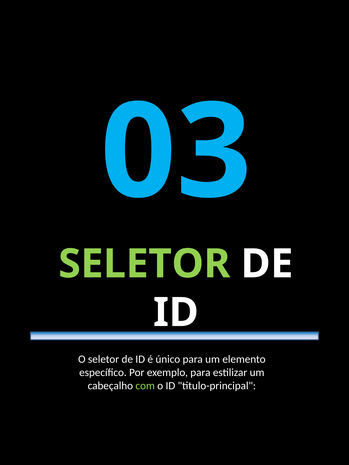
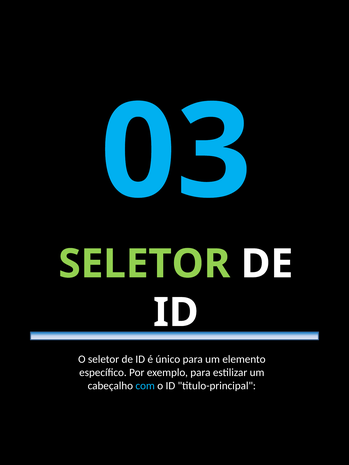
com colour: light green -> light blue
